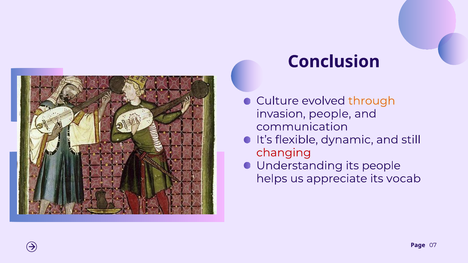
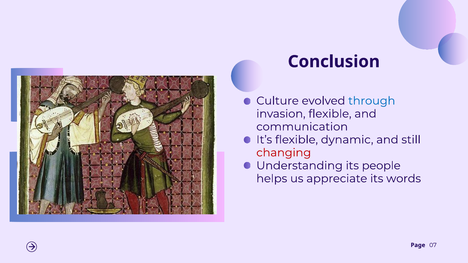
through colour: orange -> blue
invasion people: people -> flexible
vocab: vocab -> words
